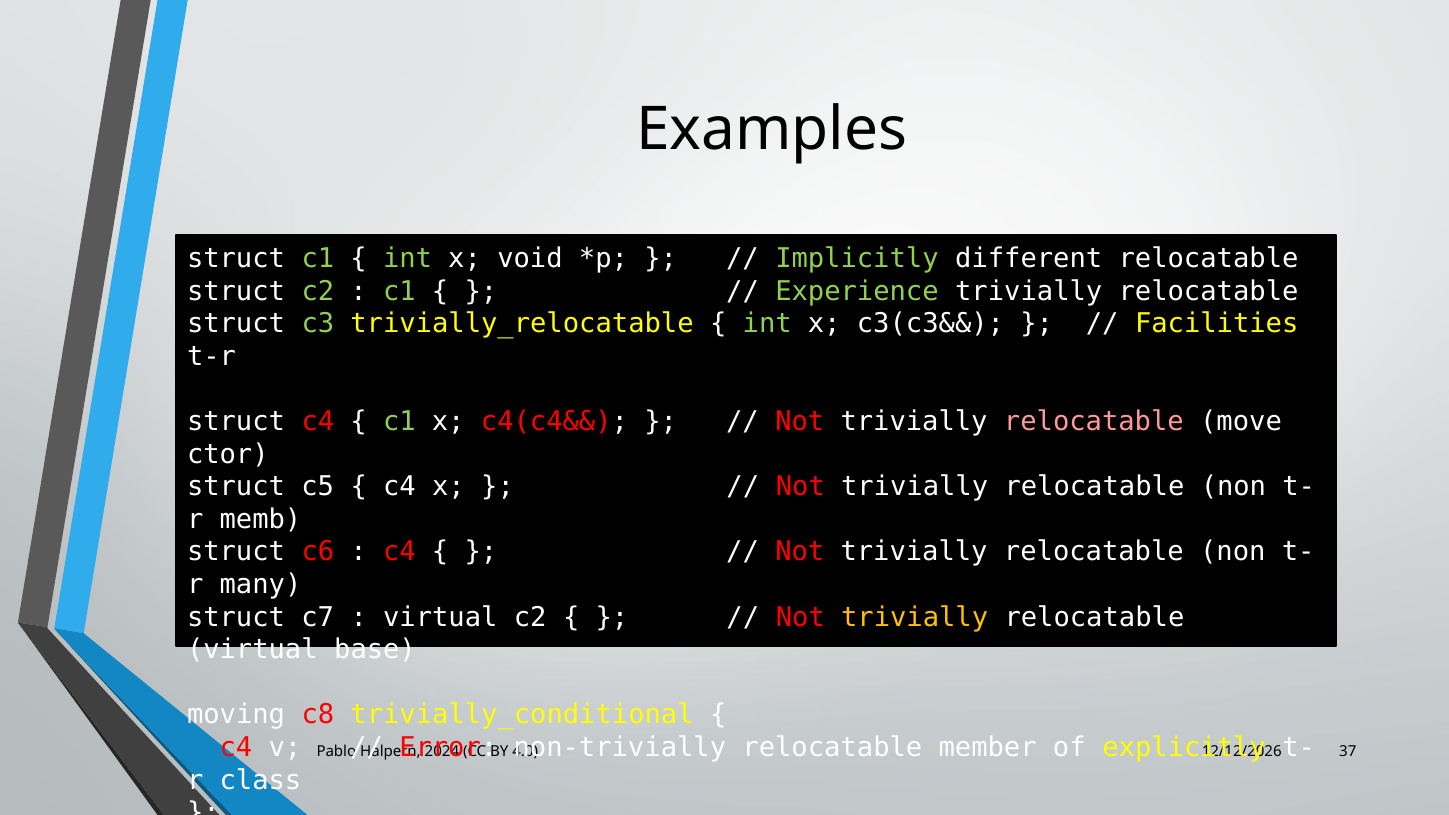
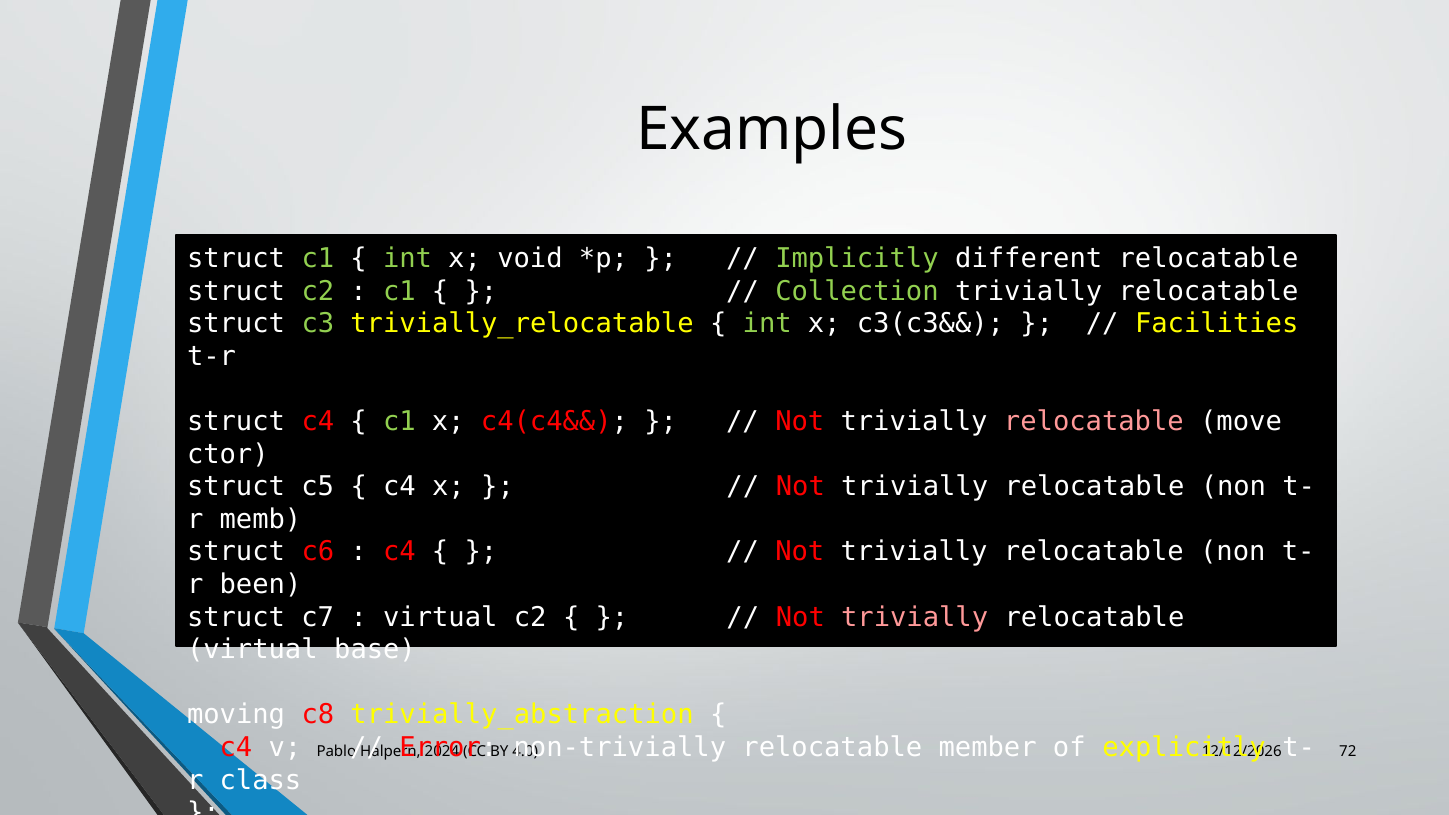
Experience: Experience -> Collection
many: many -> been
trivially at (915, 617) colour: yellow -> pink
trivially_conditional: trivially_conditional -> trivially_abstraction
37: 37 -> 72
